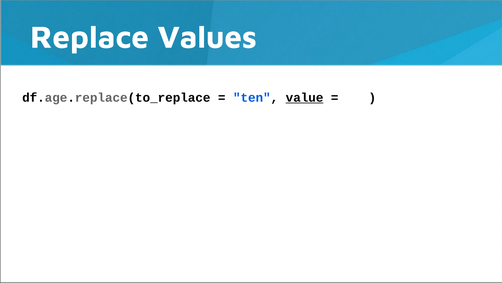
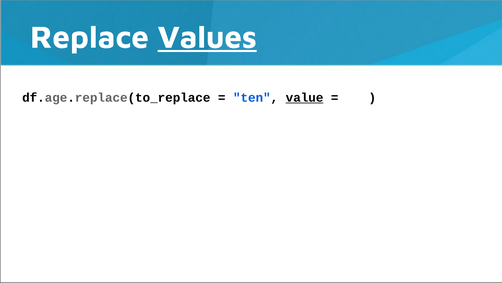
Values underline: none -> present
